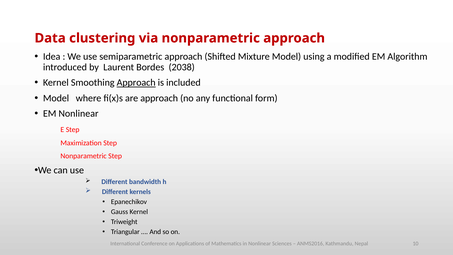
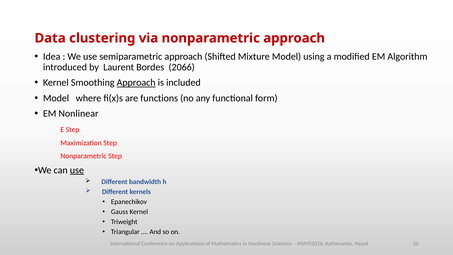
2038: 2038 -> 2066
are approach: approach -> functions
use at (77, 170) underline: none -> present
